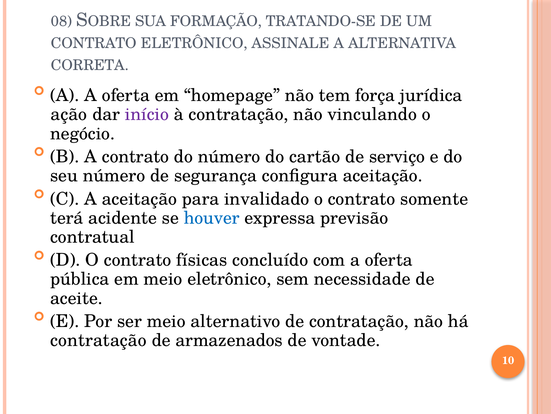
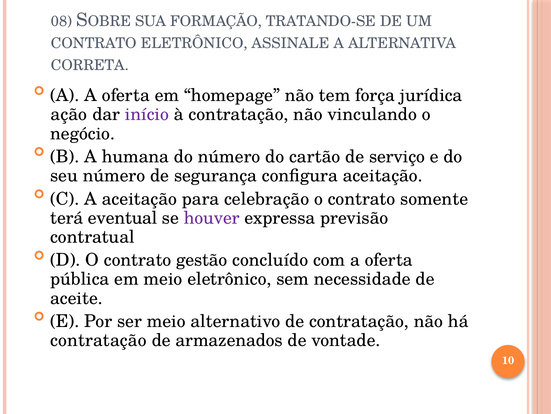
A contrato: contrato -> humana
invalidado: invalidado -> celebração
acidente: acidente -> eventual
houver colour: blue -> purple
físicas: físicas -> gestão
